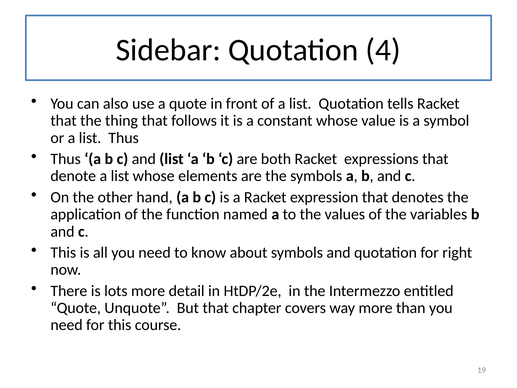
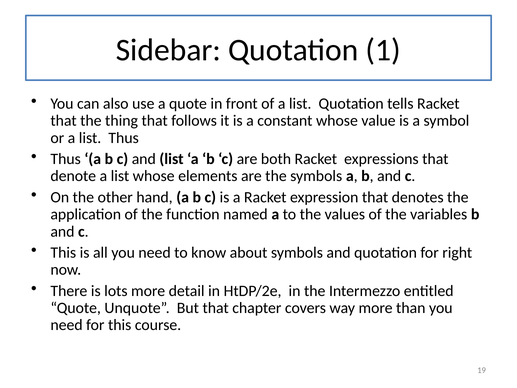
4: 4 -> 1
